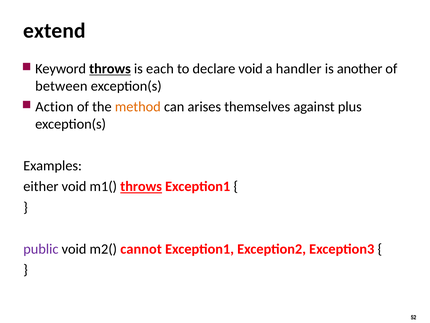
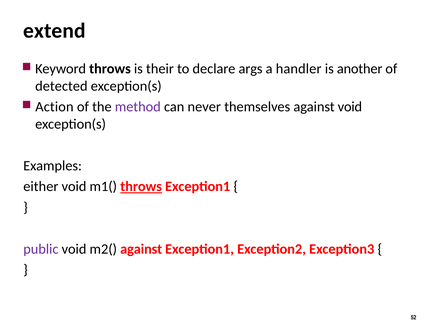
throws at (110, 69) underline: present -> none
each: each -> their
declare void: void -> args
between: between -> detected
method colour: orange -> purple
arises: arises -> never
against plus: plus -> void
m2( cannot: cannot -> against
